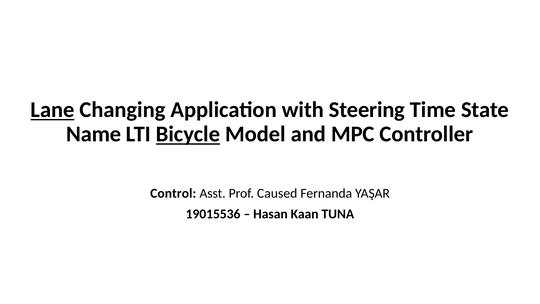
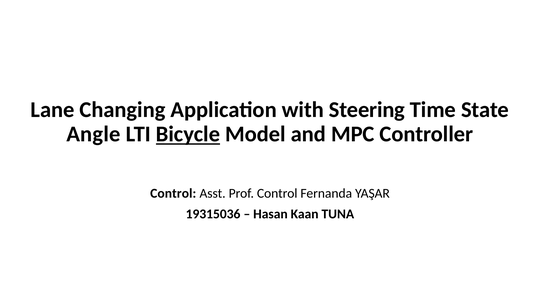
Lane underline: present -> none
Name: Name -> Angle
Prof Caused: Caused -> Control
19015536: 19015536 -> 19315036
